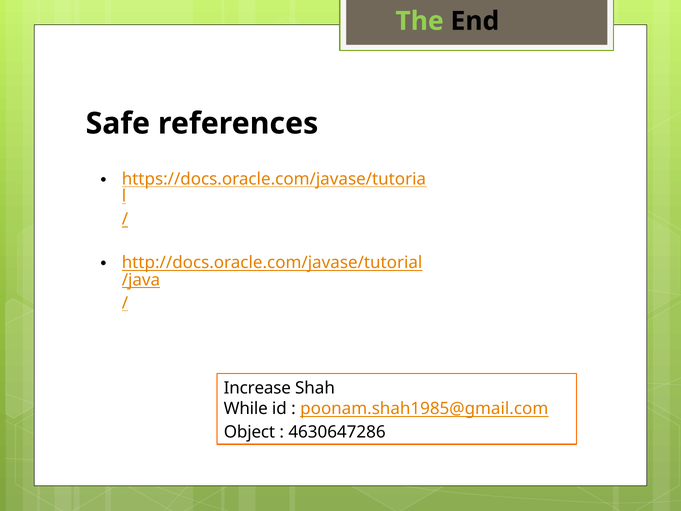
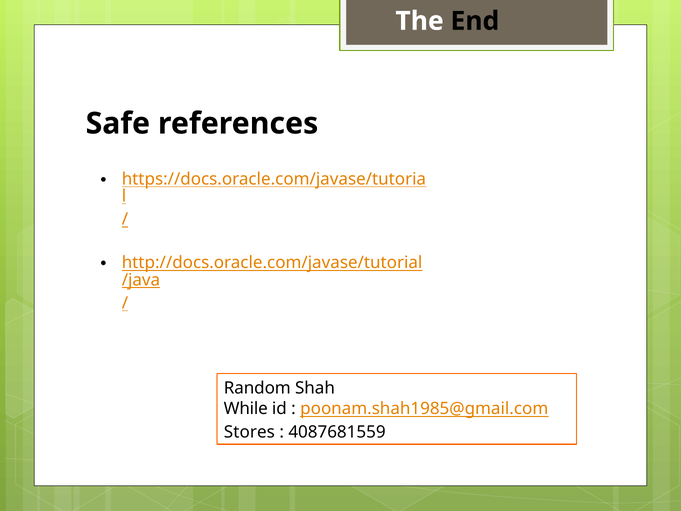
The colour: light green -> white
Increase: Increase -> Random
Object: Object -> Stores
4630647286: 4630647286 -> 4087681559
